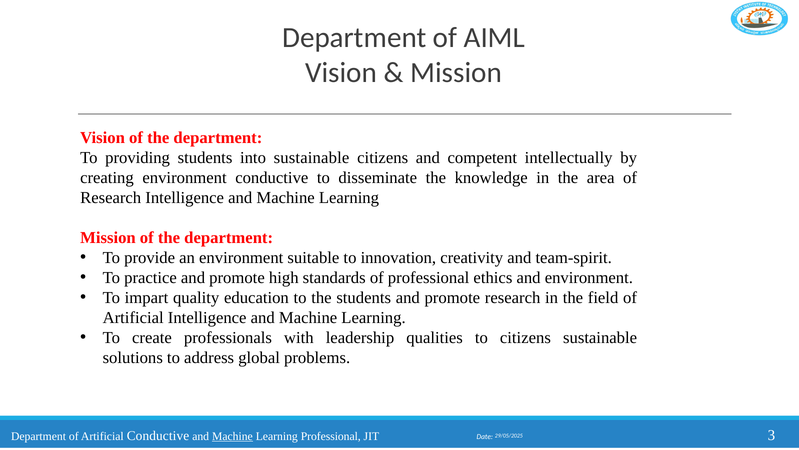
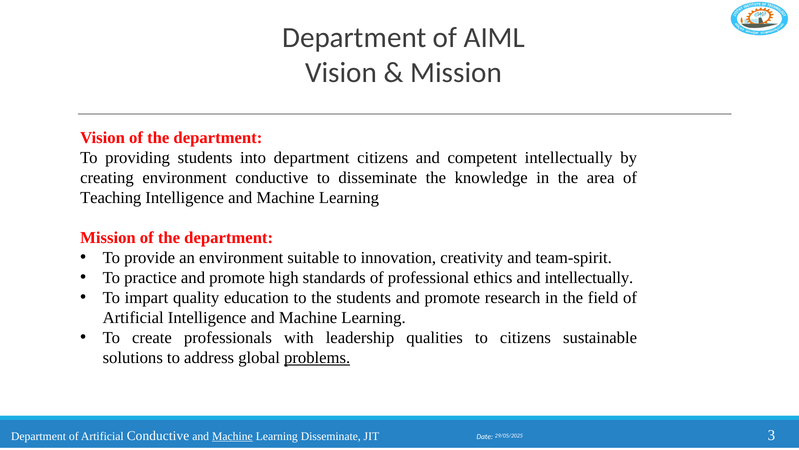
into sustainable: sustainable -> department
Research at (111, 197): Research -> Teaching
and environment: environment -> intellectually
problems underline: none -> present
Learning Professional: Professional -> Disseminate
